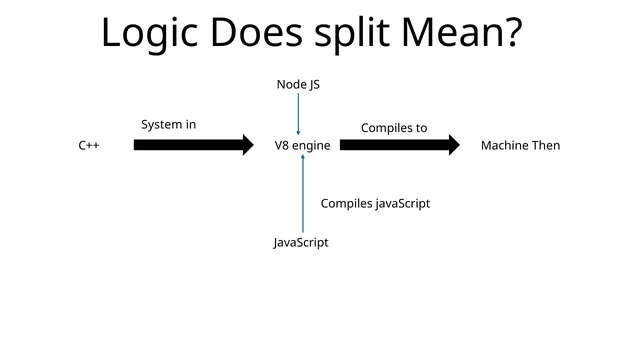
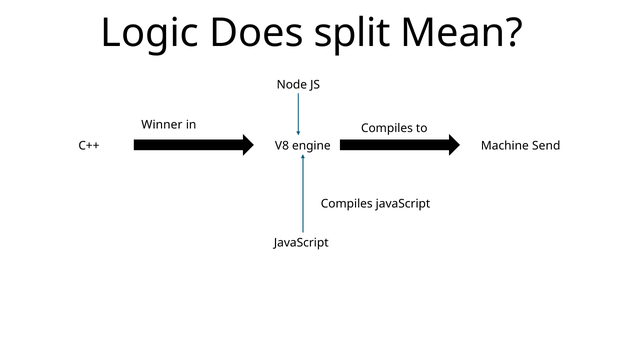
System: System -> Winner
Then: Then -> Send
